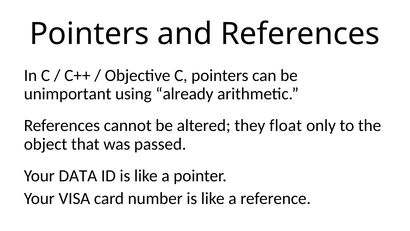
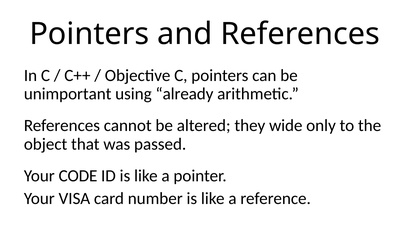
float: float -> wide
DATA: DATA -> CODE
